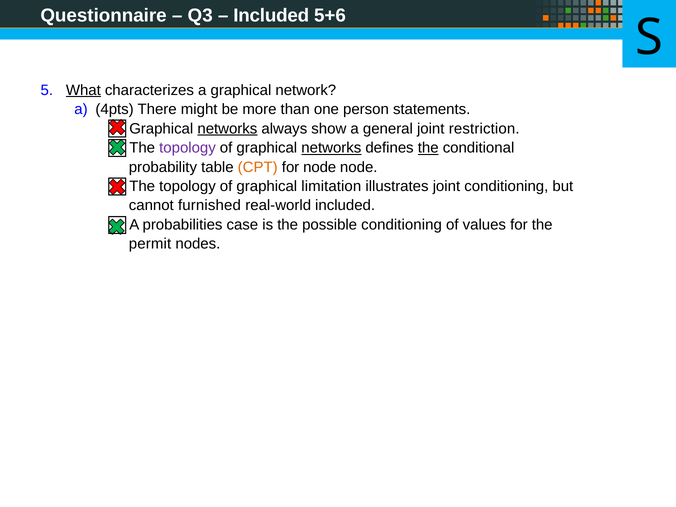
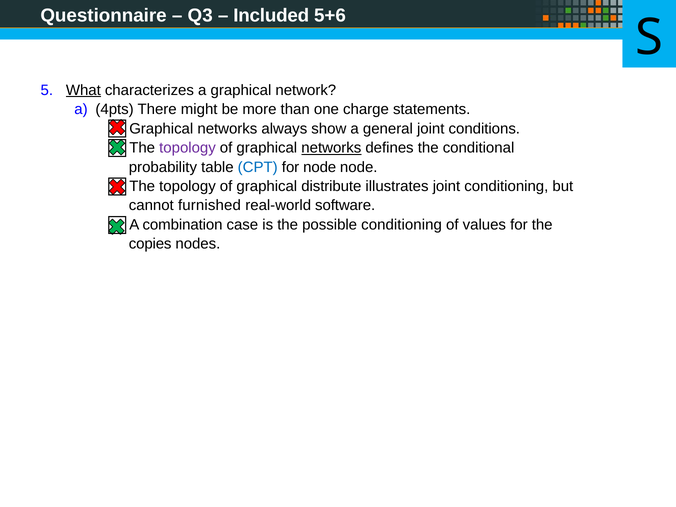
person: person -> charge
networks at (227, 129) underline: present -> none
restriction: restriction -> conditions
the at (428, 148) underline: present -> none
CPT colour: orange -> blue
limitation: limitation -> distribute
real-world included: included -> software
probabilities: probabilities -> combination
permit: permit -> copies
